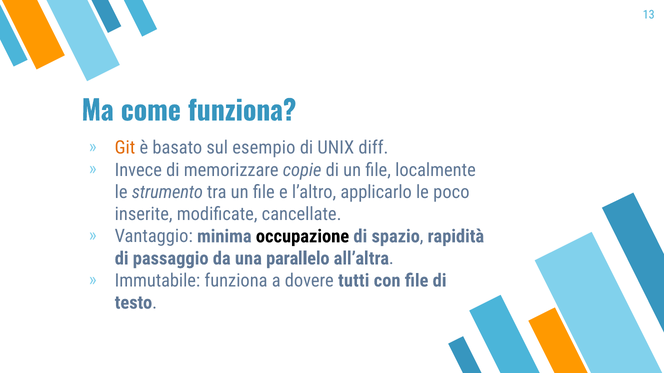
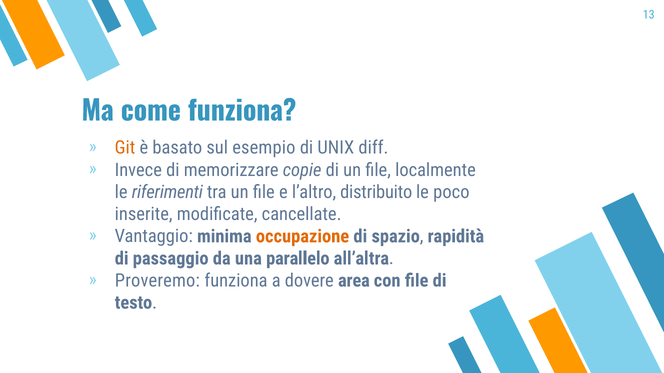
strumento: strumento -> riferimenti
applicarlo: applicarlo -> distribuito
occupazione colour: black -> orange
Immutabile: Immutabile -> Proveremo
tutti: tutti -> area
